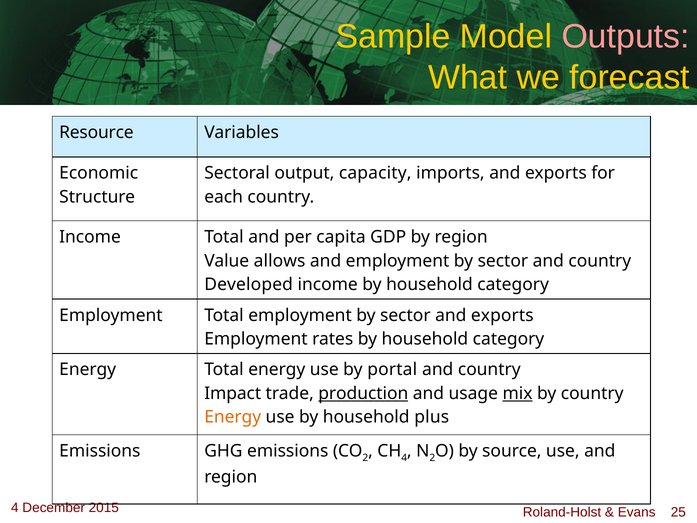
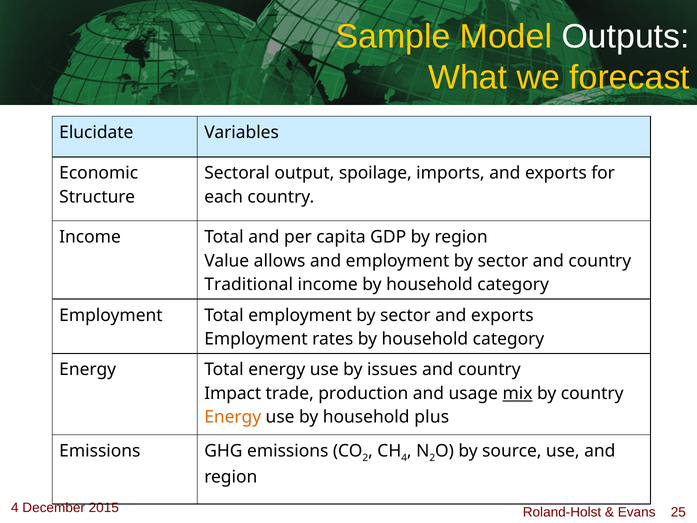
Outputs colour: pink -> white
Resource: Resource -> Elucidate
capacity: capacity -> spoilage
Developed: Developed -> Traditional
portal: portal -> issues
production underline: present -> none
